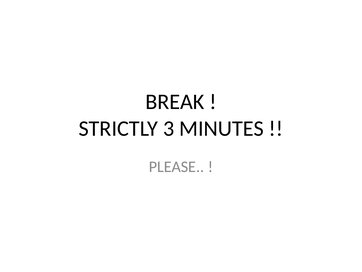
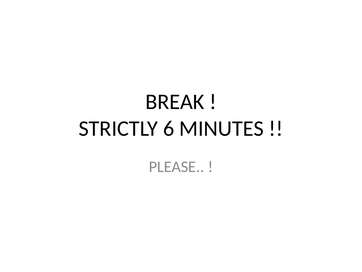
3: 3 -> 6
